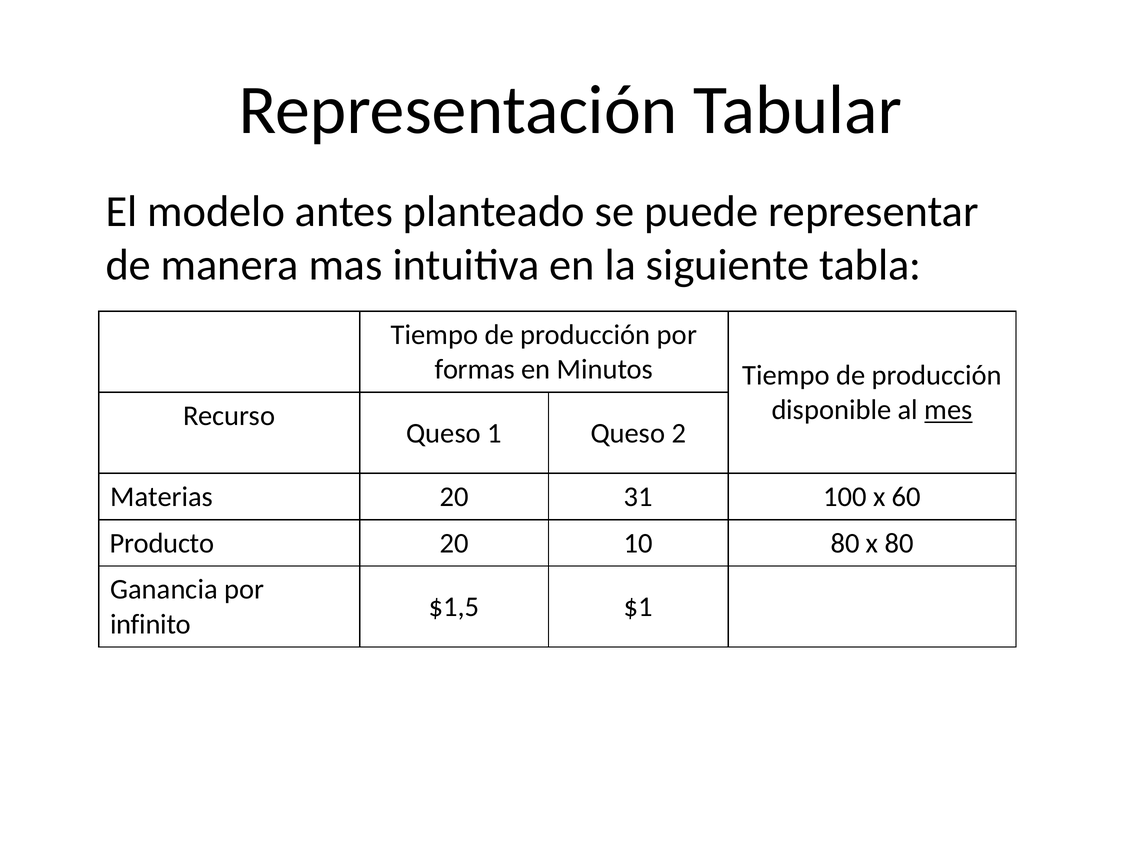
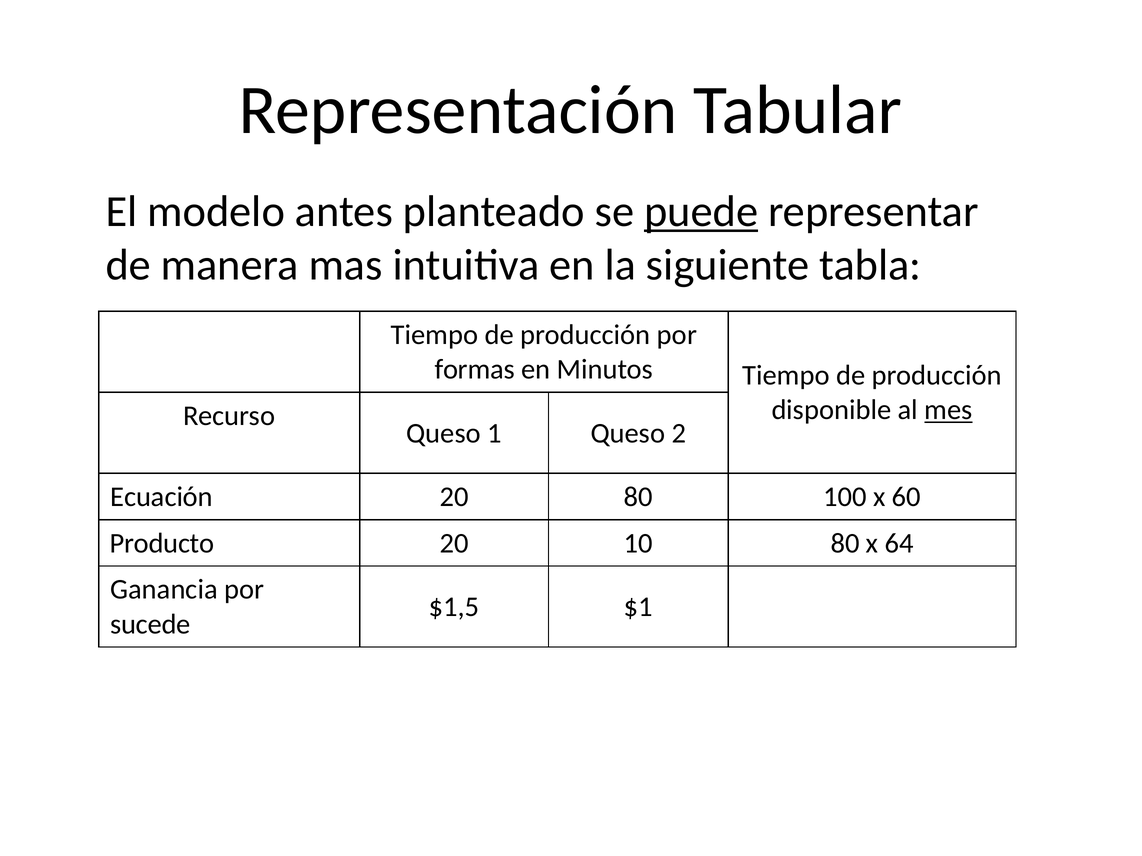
puede underline: none -> present
Materias: Materias -> Ecuación
20 31: 31 -> 80
x 80: 80 -> 64
infinito: infinito -> sucede
